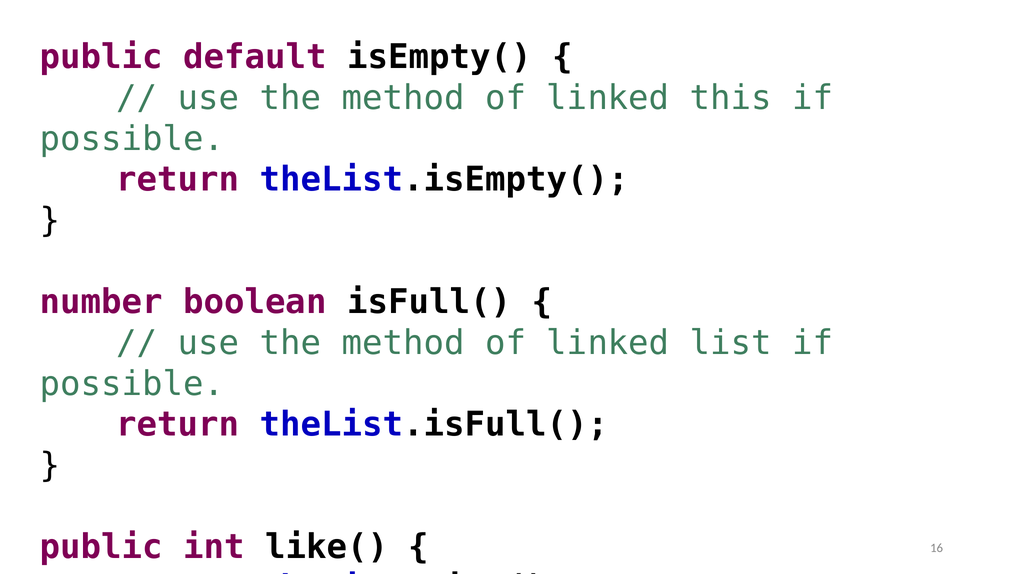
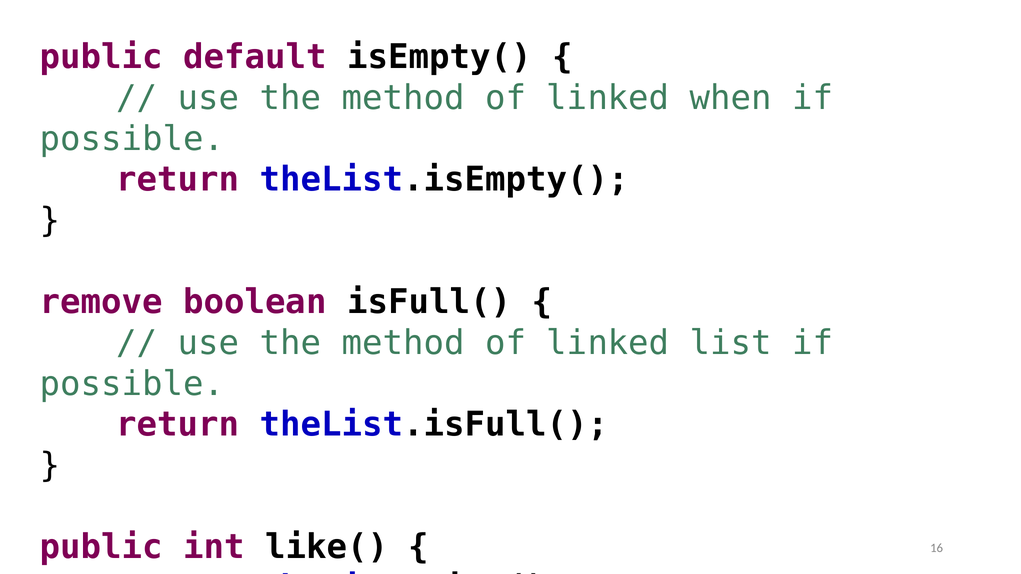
this: this -> when
number: number -> remove
